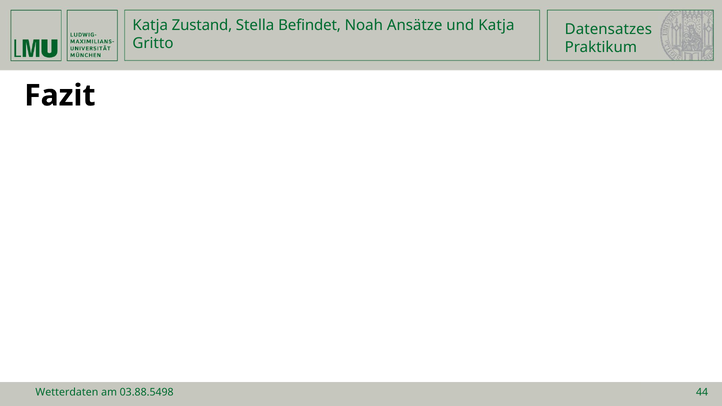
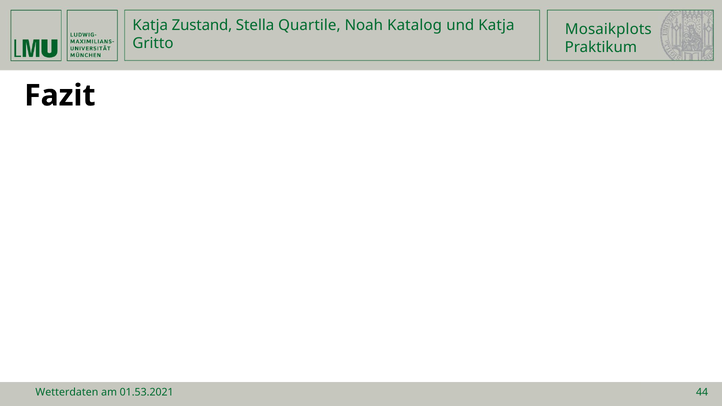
Befindet: Befindet -> Quartile
Ansätze: Ansätze -> Katalog
Datensatzes: Datensatzes -> Mosaikplots
03.88.5498: 03.88.5498 -> 01.53.2021
